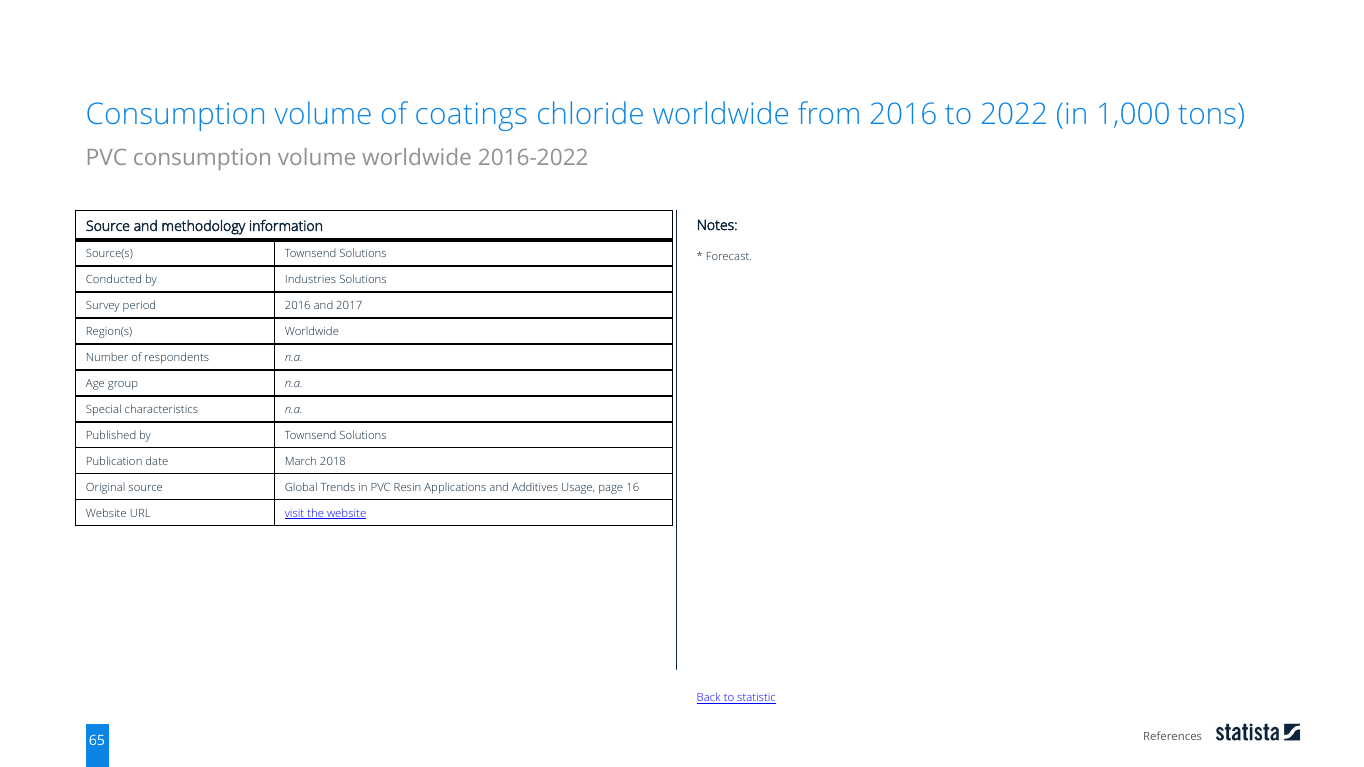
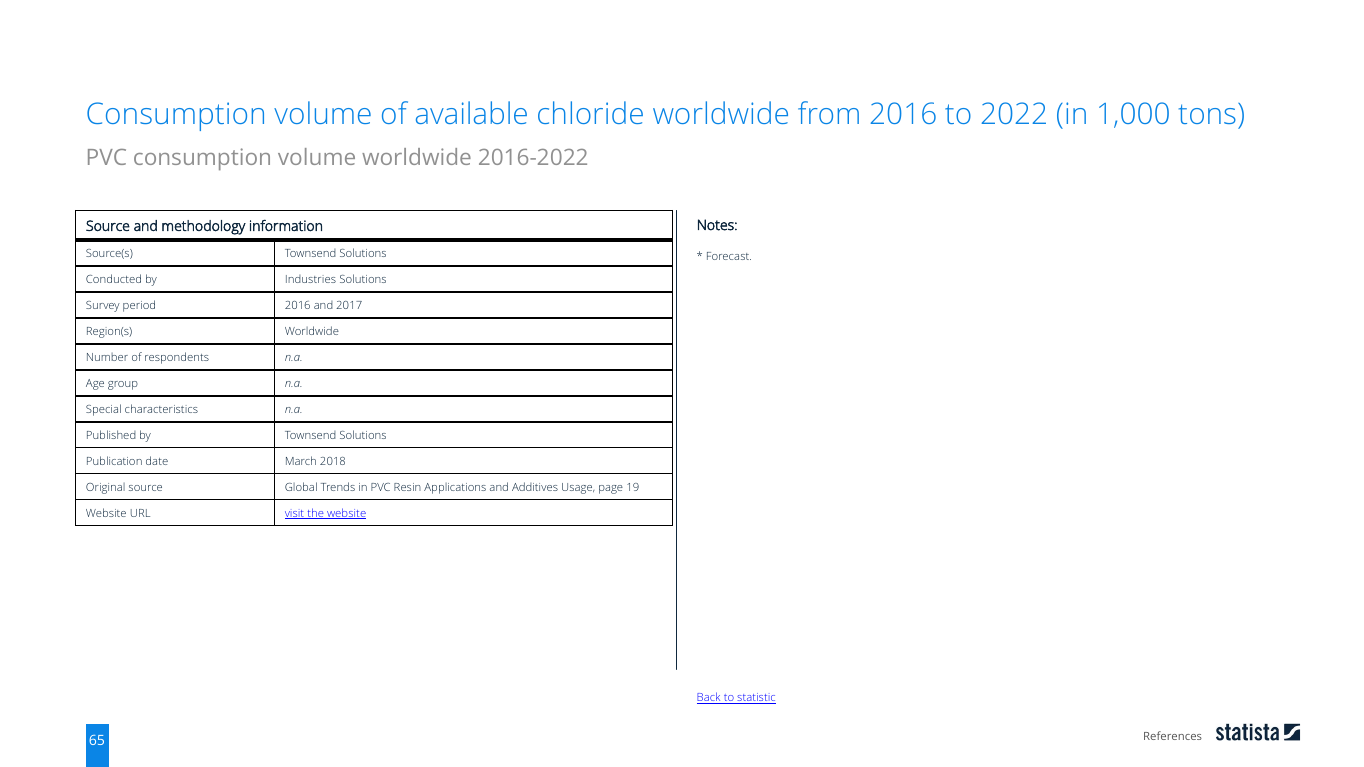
coatings: coatings -> available
16: 16 -> 19
